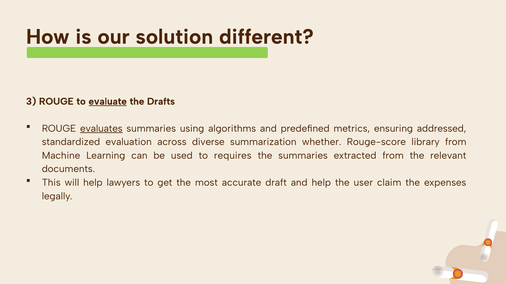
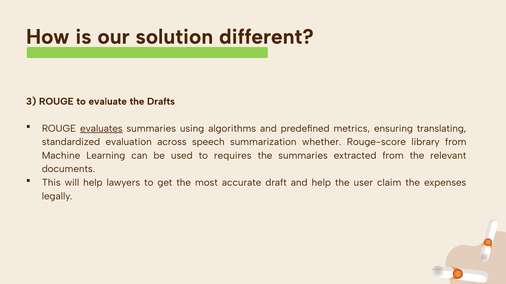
evaluate underline: present -> none
addressed: addressed -> translating
diverse: diverse -> speech
